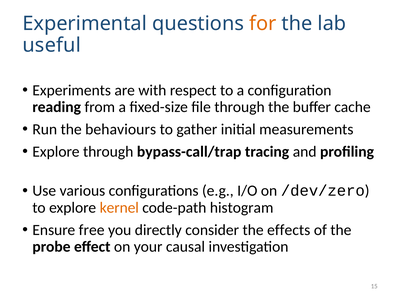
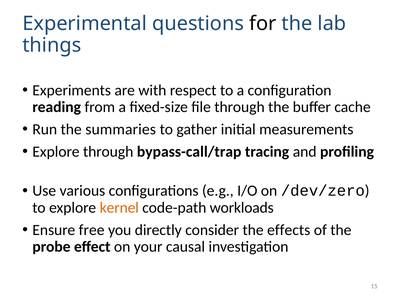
for colour: orange -> black
useful: useful -> things
behaviours: behaviours -> summaries
histogram: histogram -> workloads
